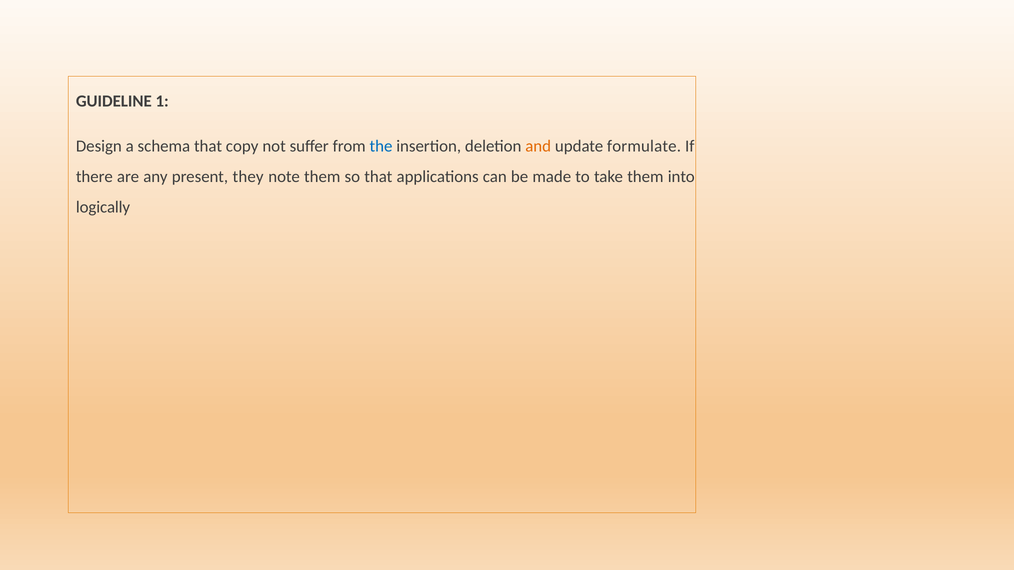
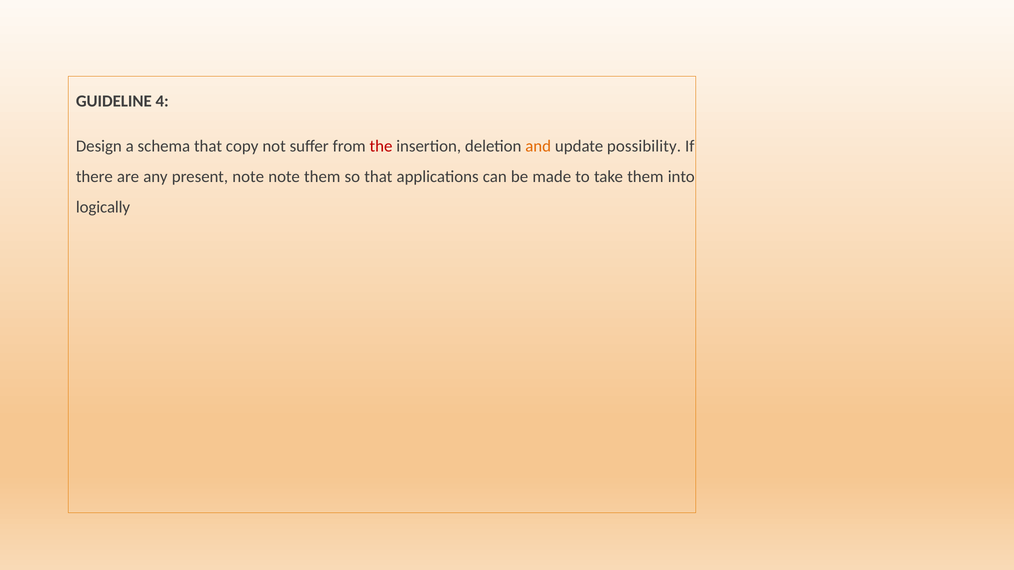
1: 1 -> 4
the colour: blue -> red
formulate: formulate -> possibility
present they: they -> note
